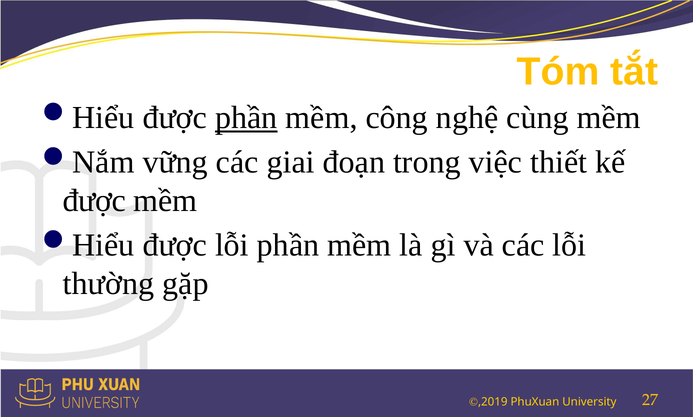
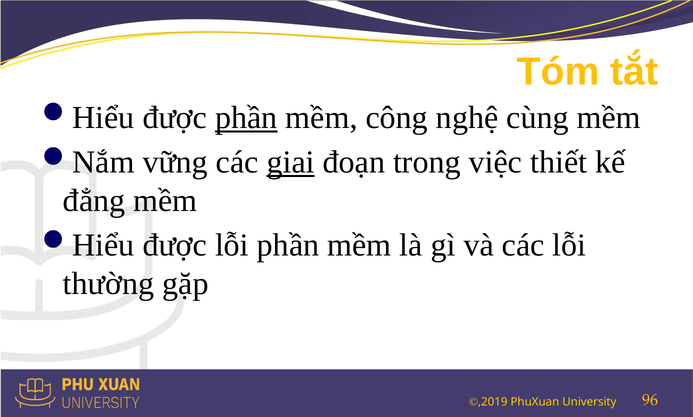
giai underline: none -> present
được at (94, 201): được -> đẳng
27: 27 -> 96
